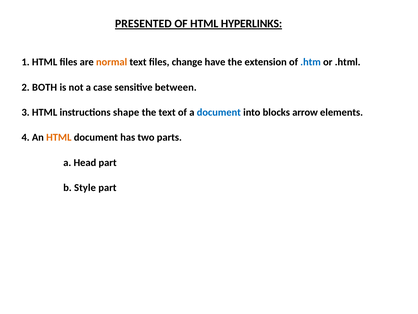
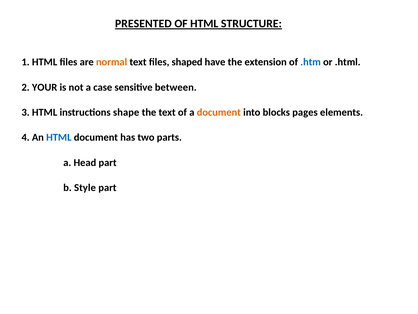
HYPERLINKS: HYPERLINKS -> STRUCTURE
change: change -> shaped
BOTH: BOTH -> YOUR
document at (219, 112) colour: blue -> orange
arrow: arrow -> pages
HTML at (59, 137) colour: orange -> blue
